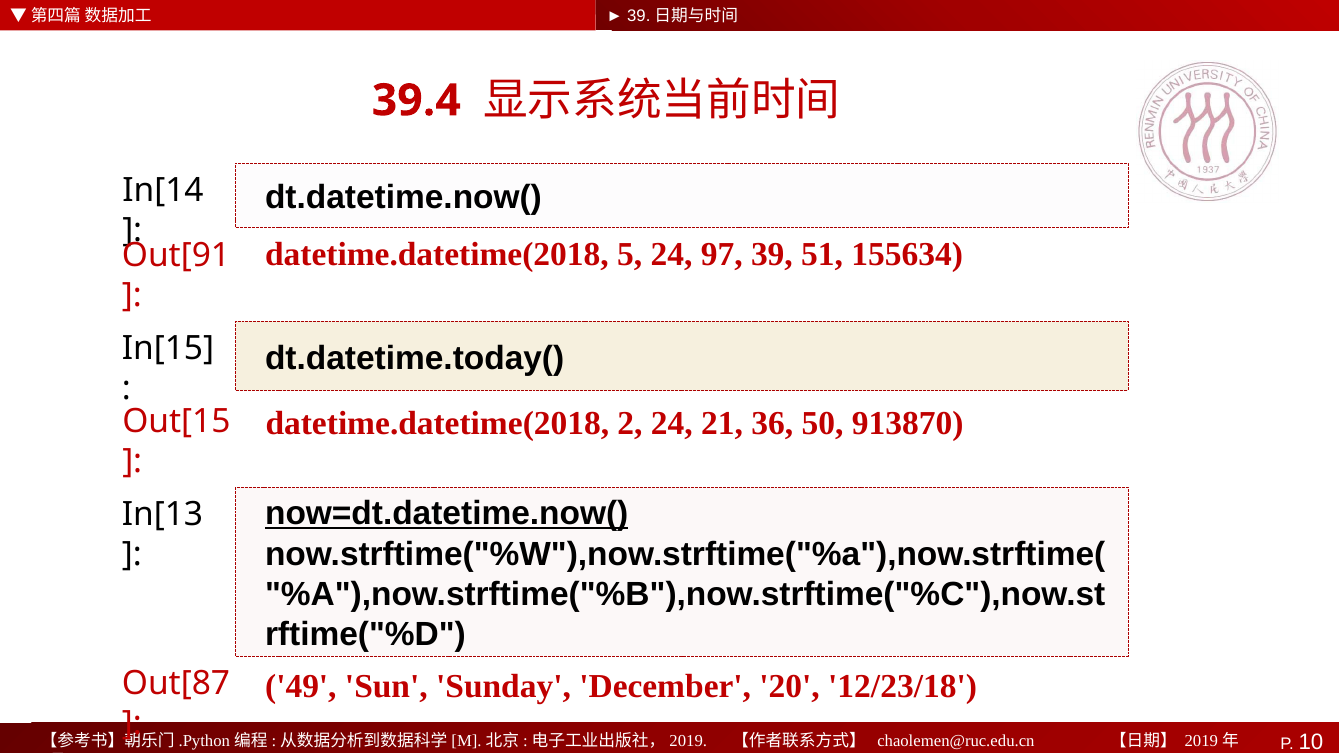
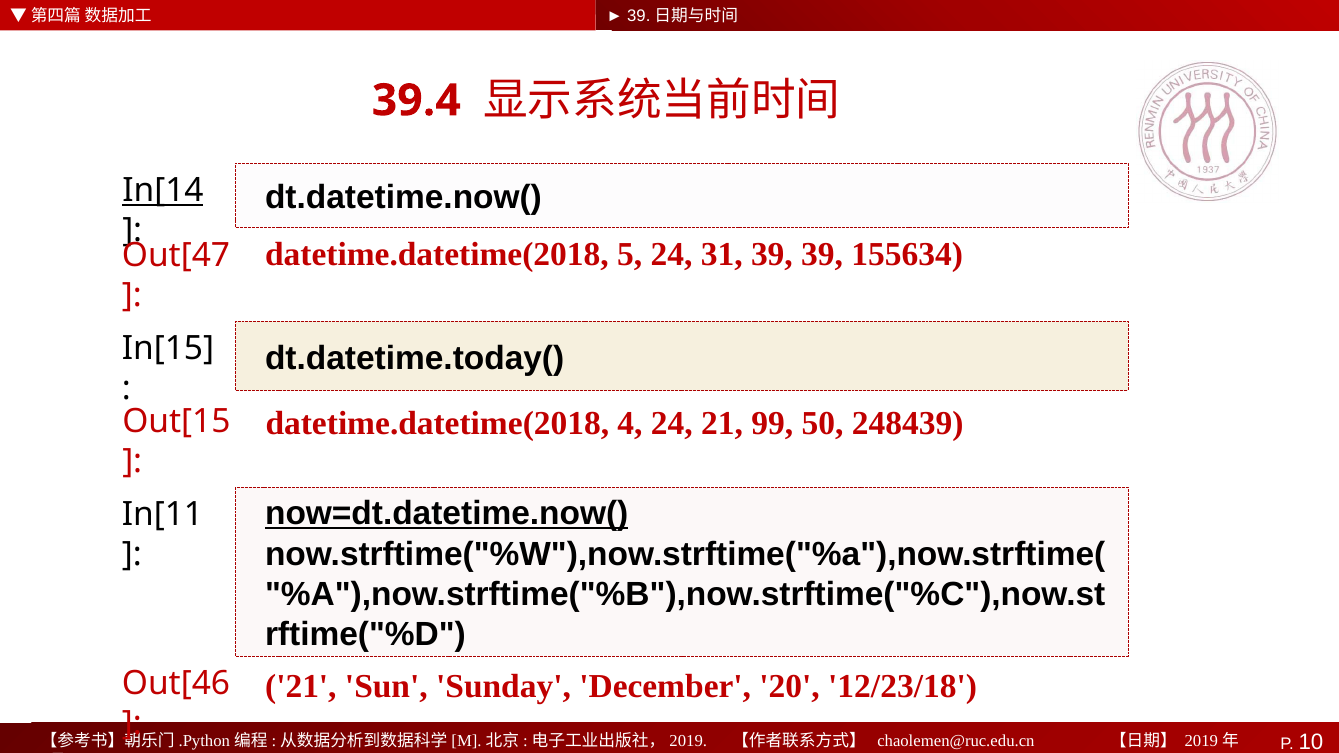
In[14 underline: none -> present
97: 97 -> 31
39 51: 51 -> 39
Out[91: Out[91 -> Out[47
2: 2 -> 4
36: 36 -> 99
913870: 913870 -> 248439
In[13: In[13 -> In[11
49 at (301, 687): 49 -> 21
Out[87: Out[87 -> Out[46
